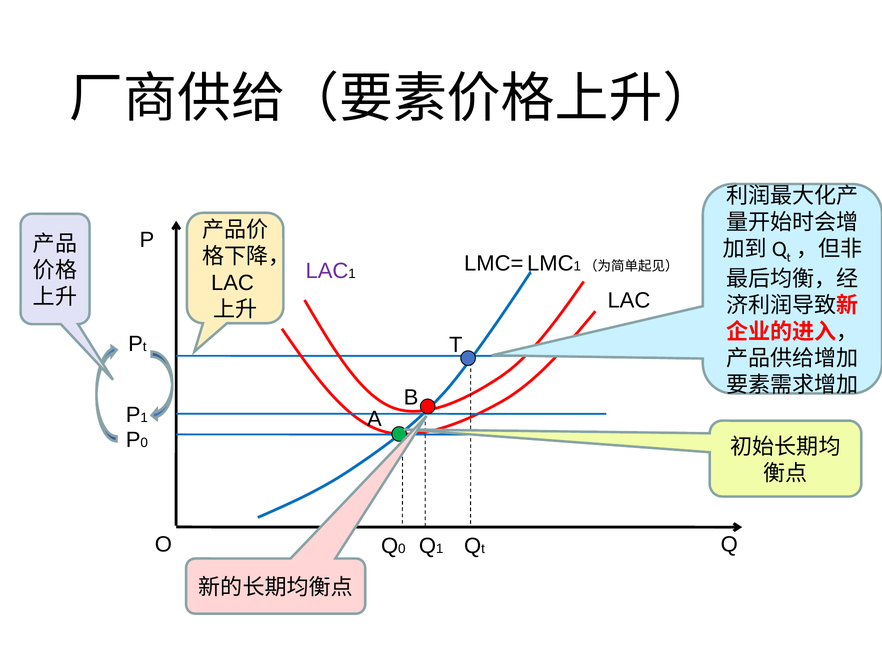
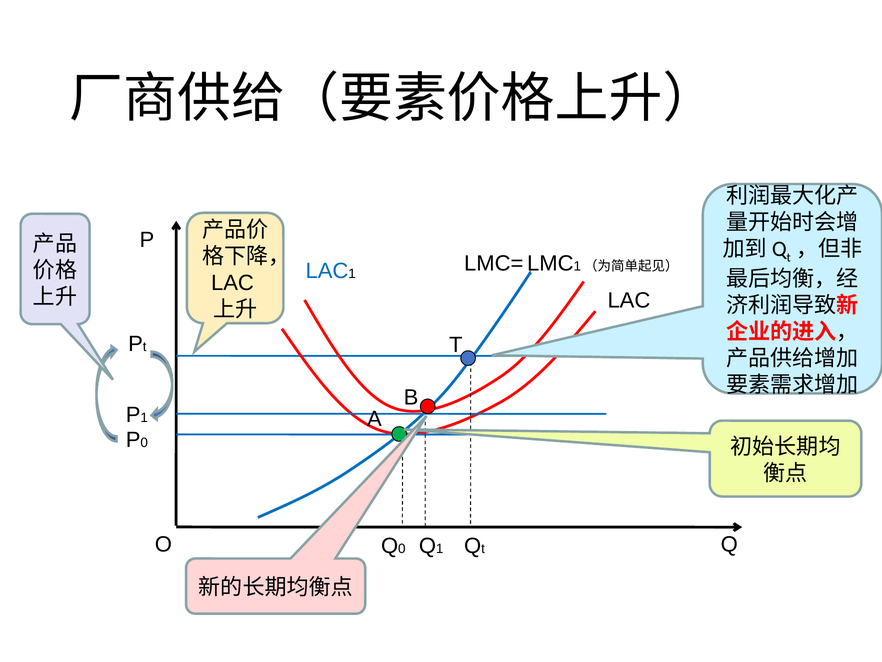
LAC at (327, 271) colour: purple -> blue
